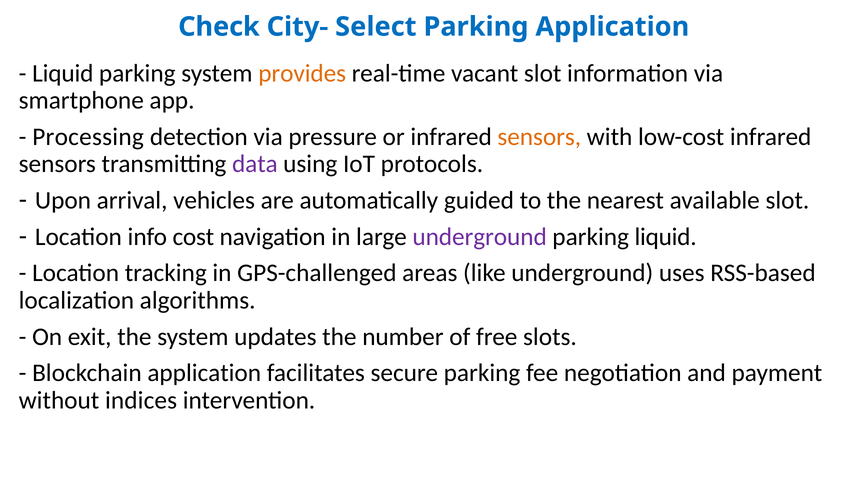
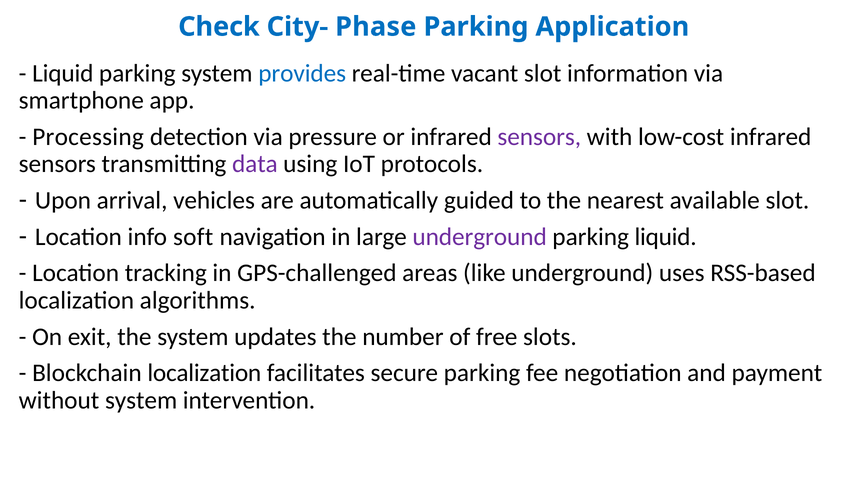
Select: Select -> Phase
provides colour: orange -> blue
sensors at (539, 137) colour: orange -> purple
cost: cost -> soft
Blockchain application: application -> localization
without indices: indices -> system
